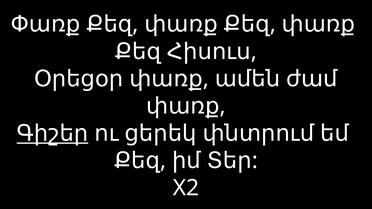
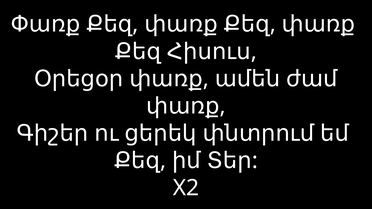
Գիշեր underline: present -> none
